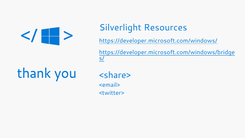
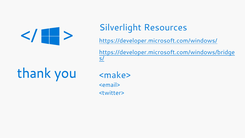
<share>: <share> -> <make>
